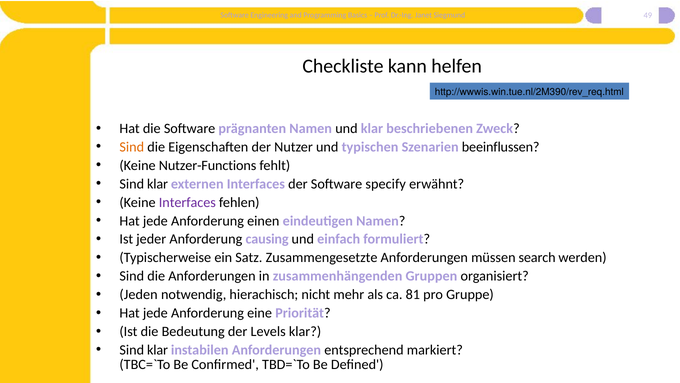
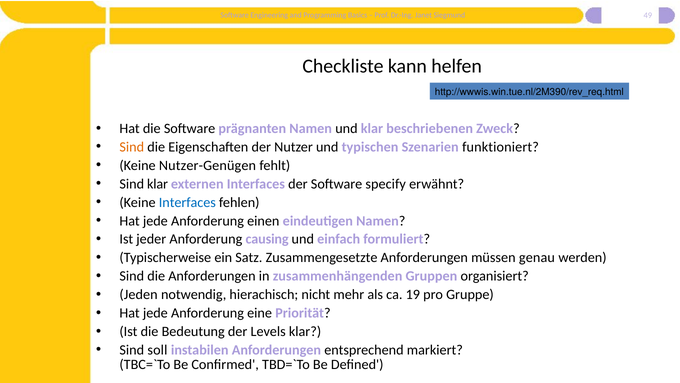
beeinflussen: beeinflussen -> funktioniert
Nutzer-Functions: Nutzer-Functions -> Nutzer-Genügen
Interfaces at (187, 202) colour: purple -> blue
search: search -> genau
81: 81 -> 19
klar at (158, 350): klar -> soll
